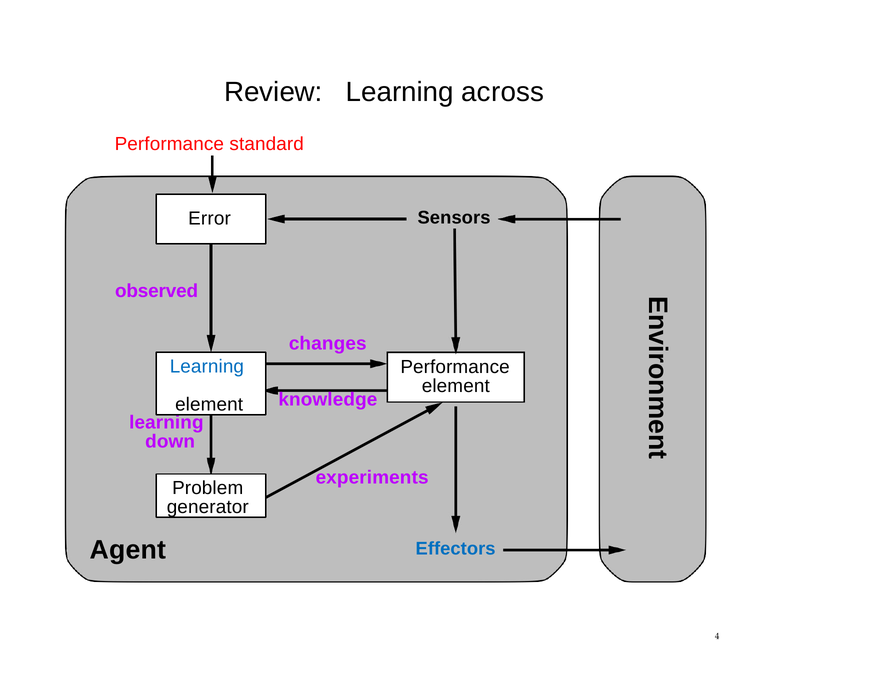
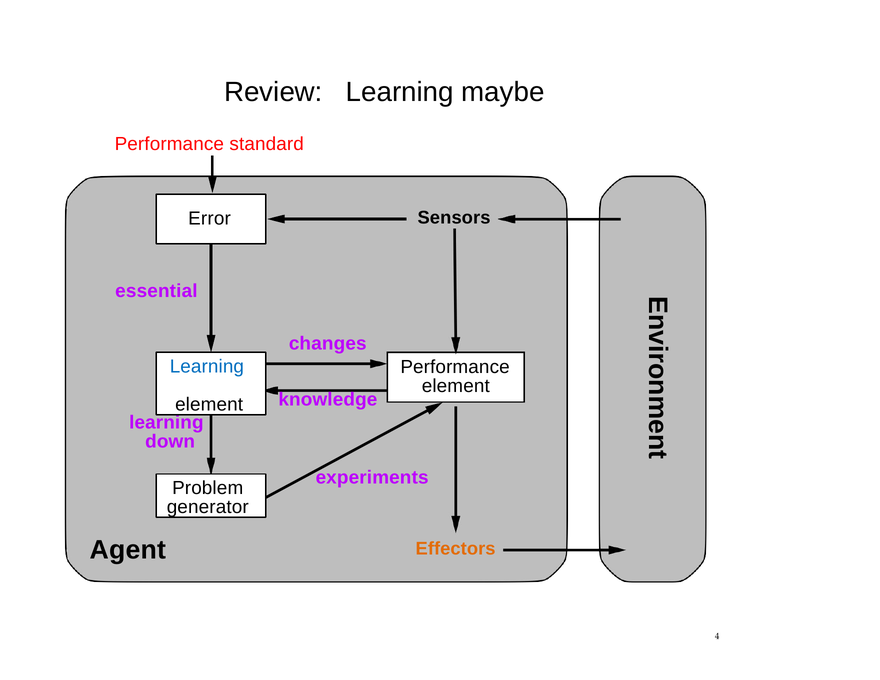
across: across -> maybe
observed: observed -> essential
Effectors colour: blue -> orange
